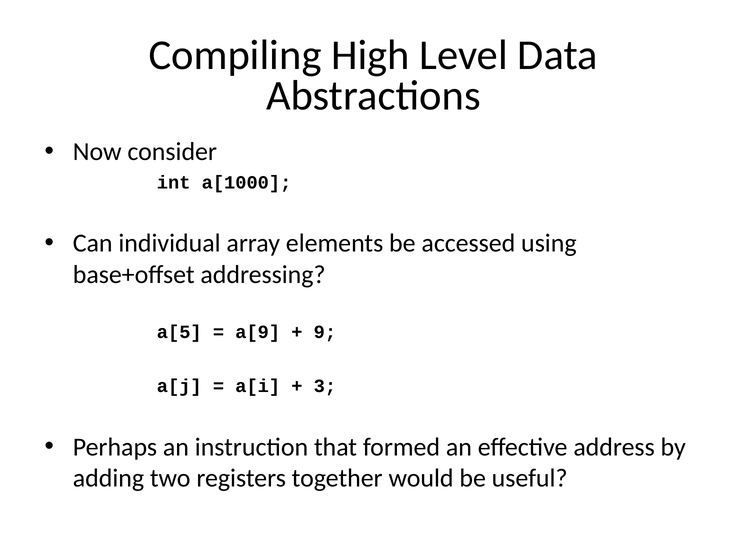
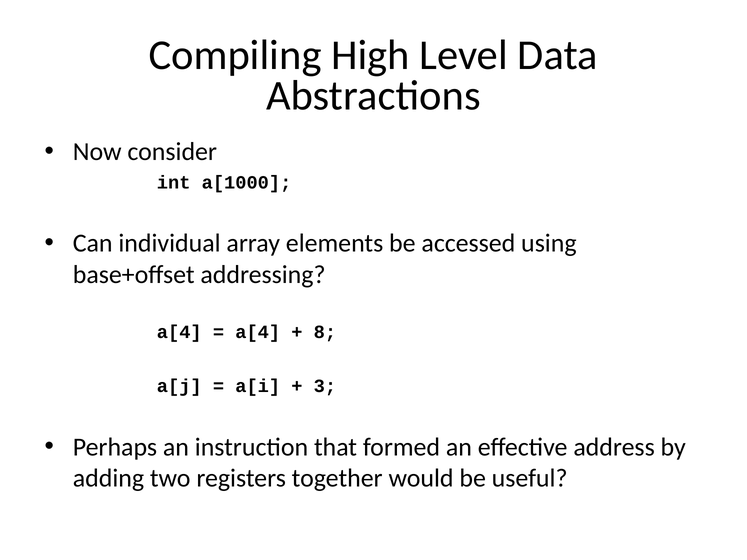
a[5 at (179, 332): a[5 -> a[4
a[9 at (258, 332): a[9 -> a[4
9: 9 -> 8
